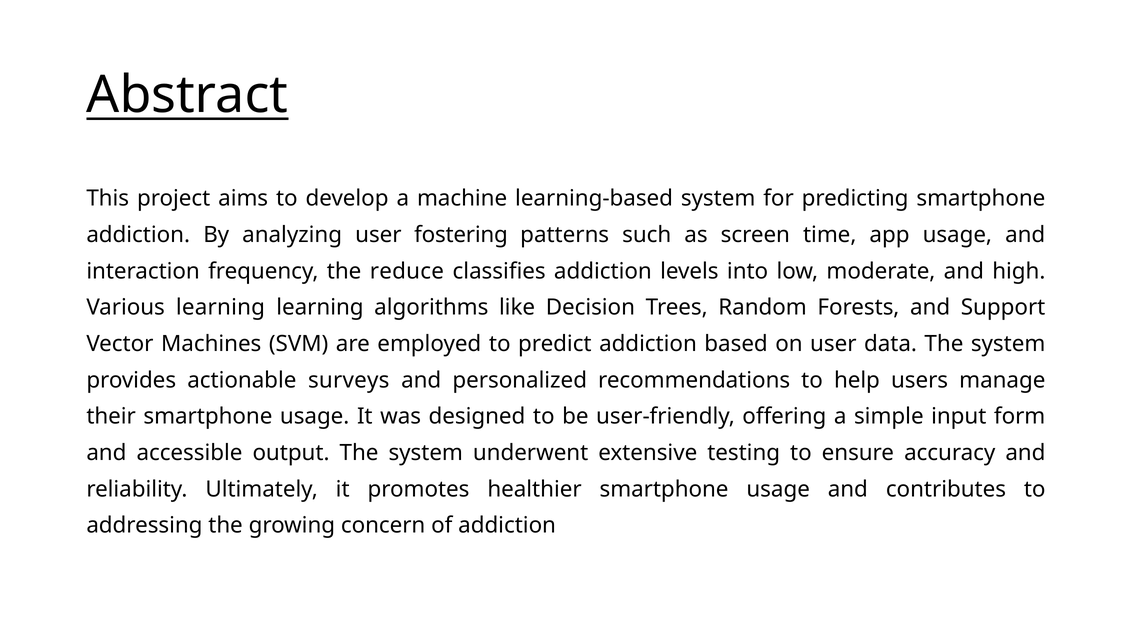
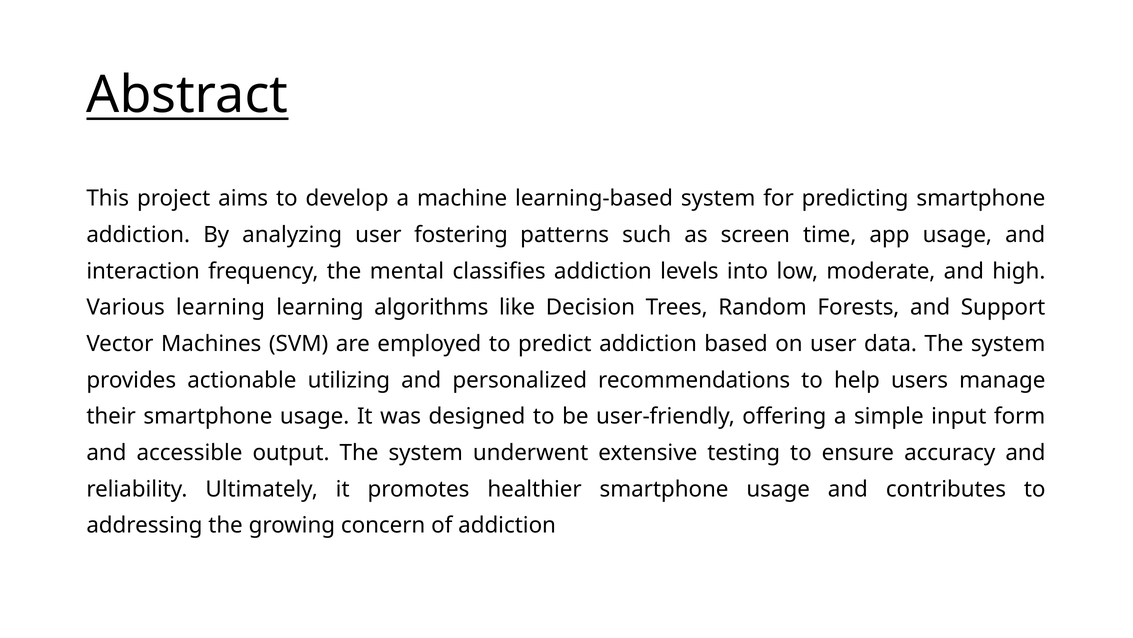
reduce: reduce -> mental
surveys: surveys -> utilizing
